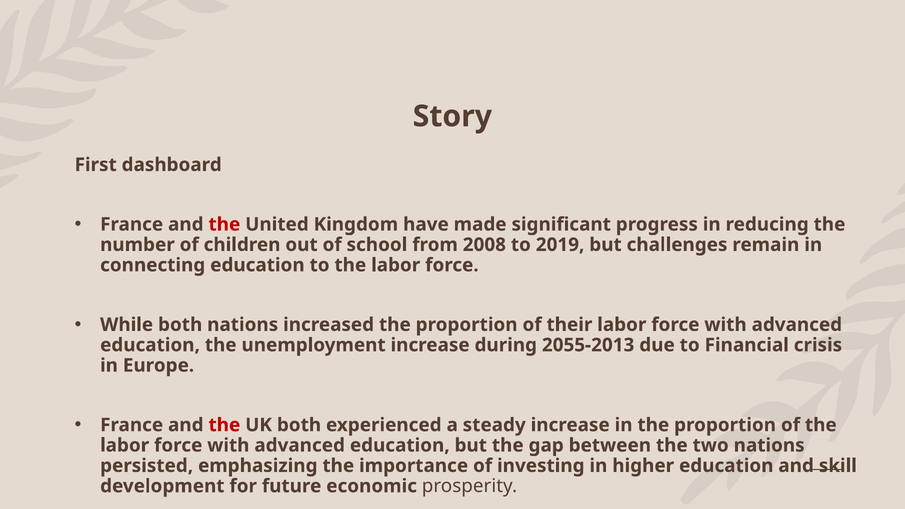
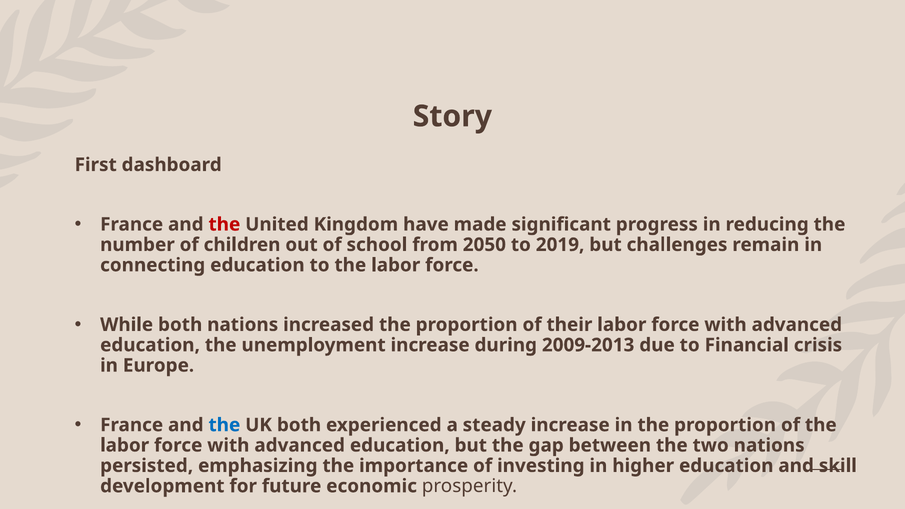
2008: 2008 -> 2050
2055-2013: 2055-2013 -> 2009-2013
the at (224, 425) colour: red -> blue
